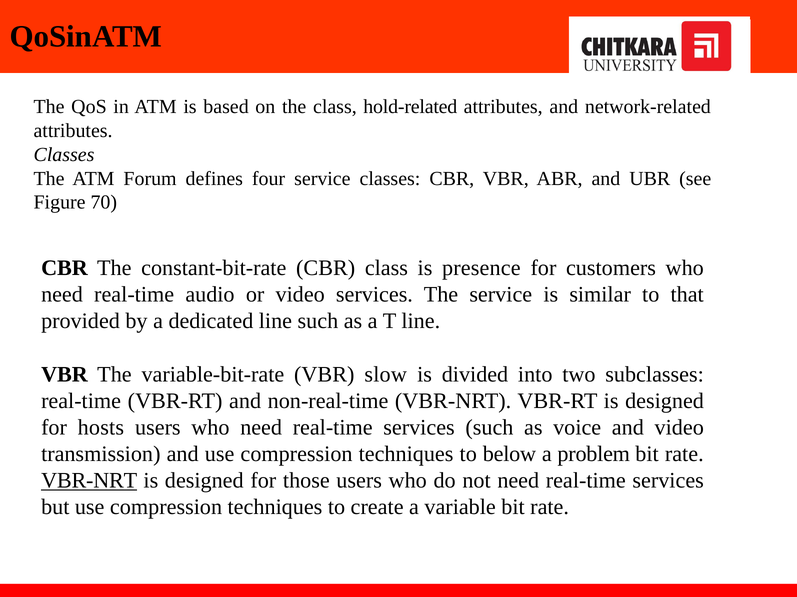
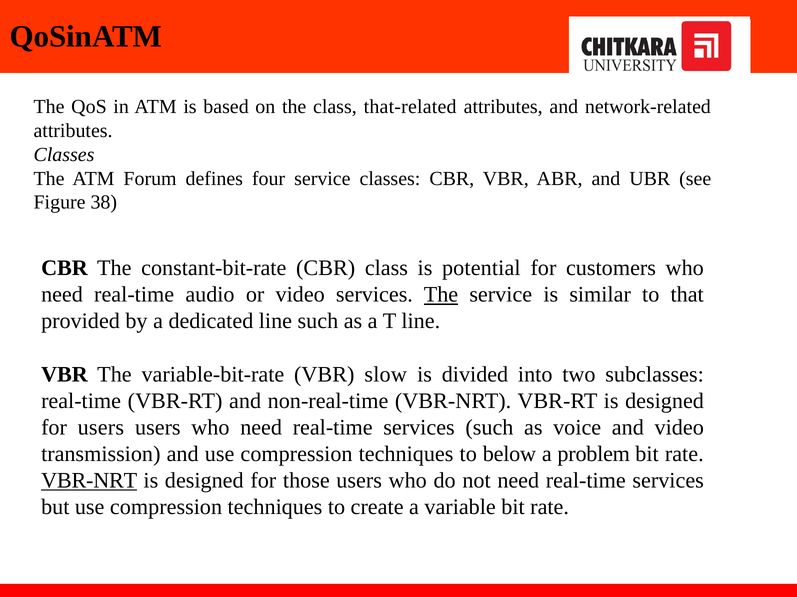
hold-related: hold-related -> that-related
70: 70 -> 38
presence: presence -> potential
The at (441, 295) underline: none -> present
for hosts: hosts -> users
